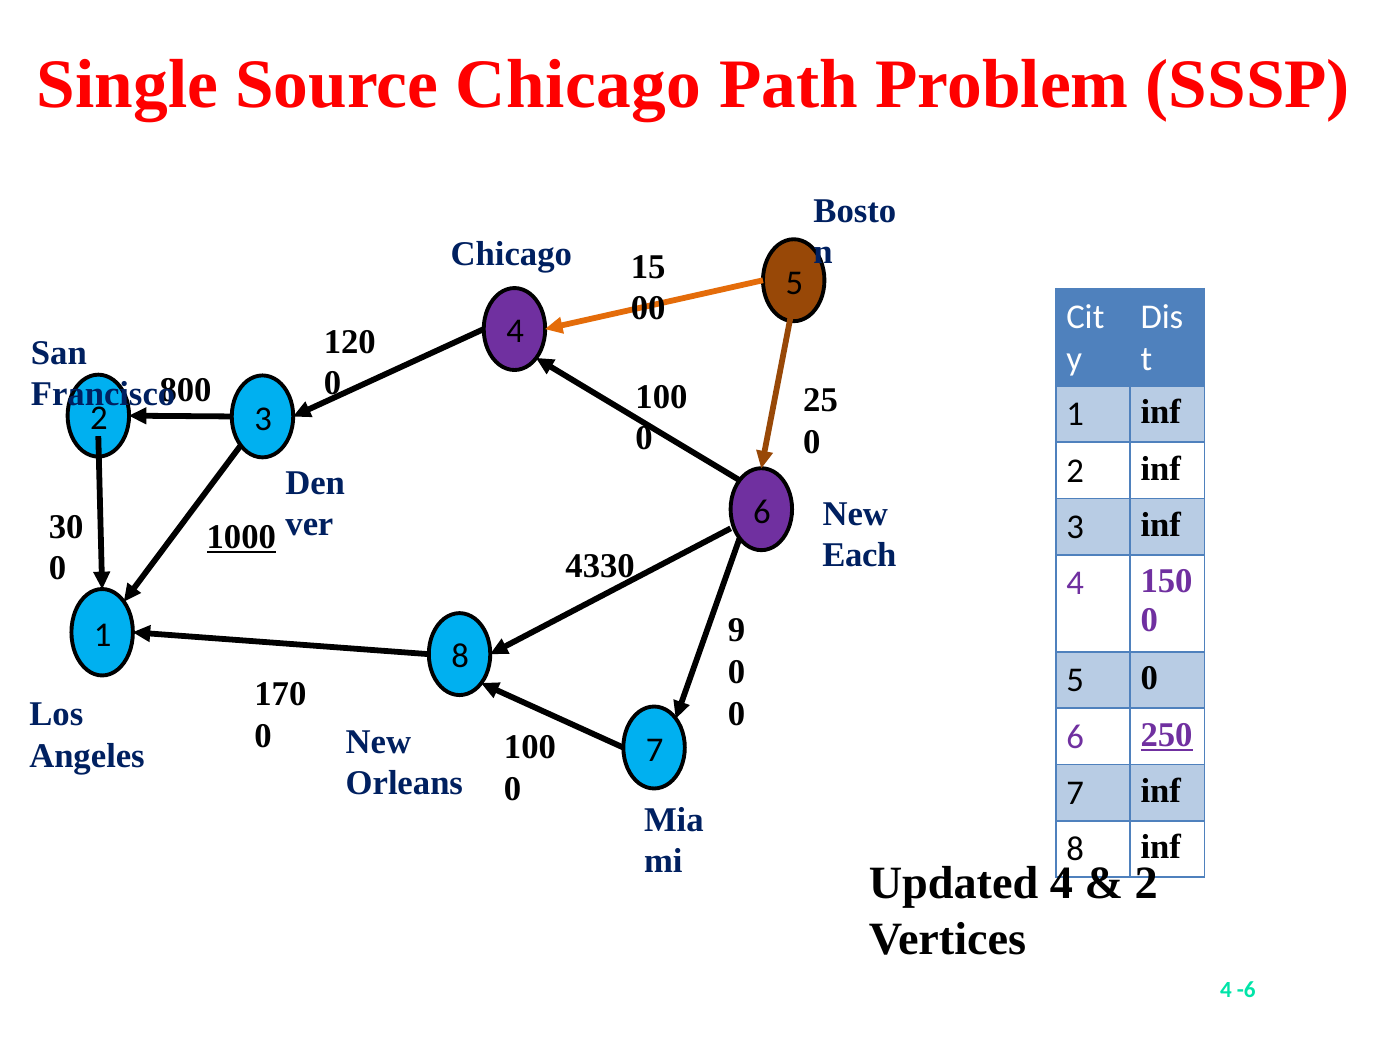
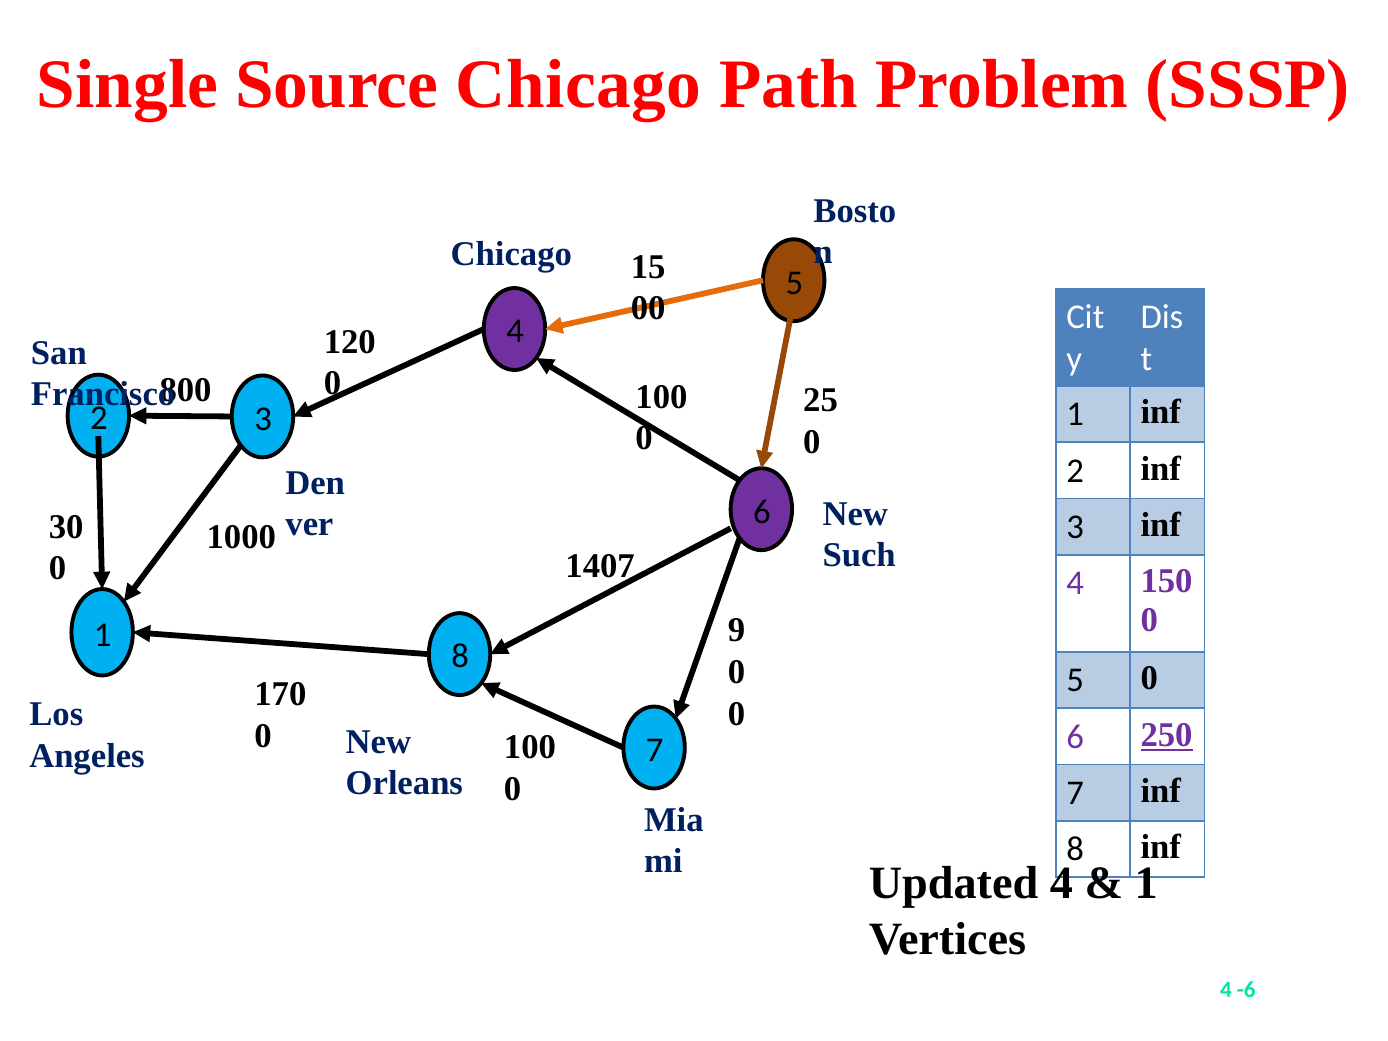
1000 underline: present -> none
Each: Each -> Such
4330: 4330 -> 1407
2 at (1146, 884): 2 -> 1
